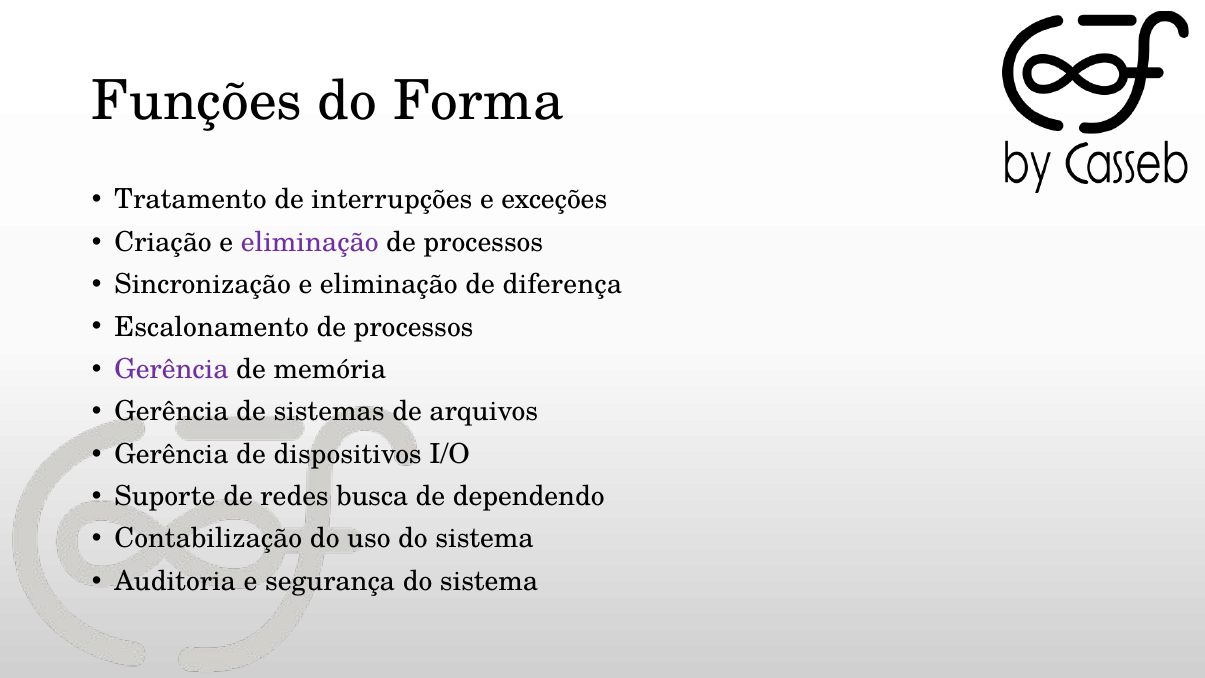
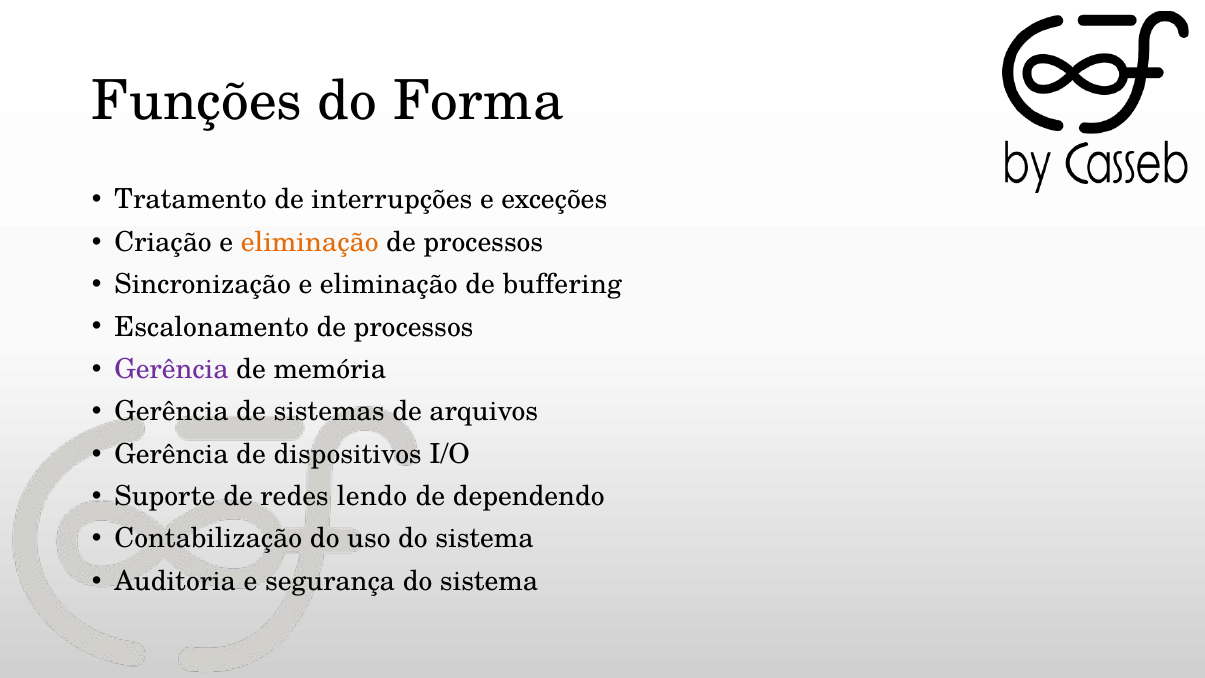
eliminação at (310, 242) colour: purple -> orange
diferença: diferença -> buffering
busca: busca -> lendo
